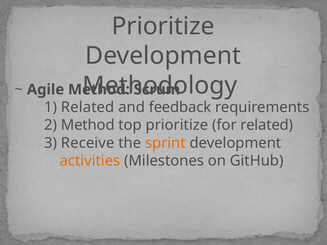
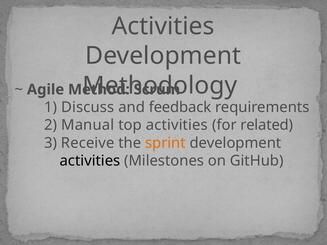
Prioritize at (163, 26): Prioritize -> Activities
1 Related: Related -> Discuss
2 Method: Method -> Manual
top prioritize: prioritize -> activities
activities at (90, 161) colour: orange -> black
